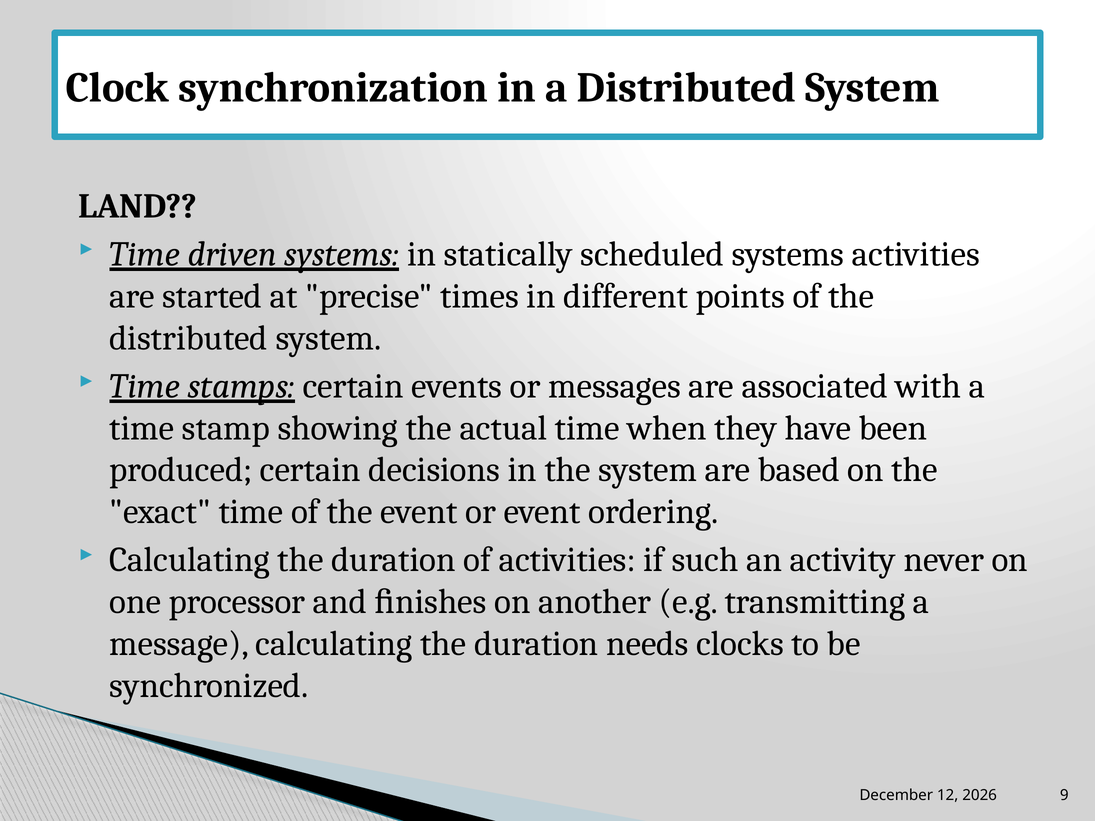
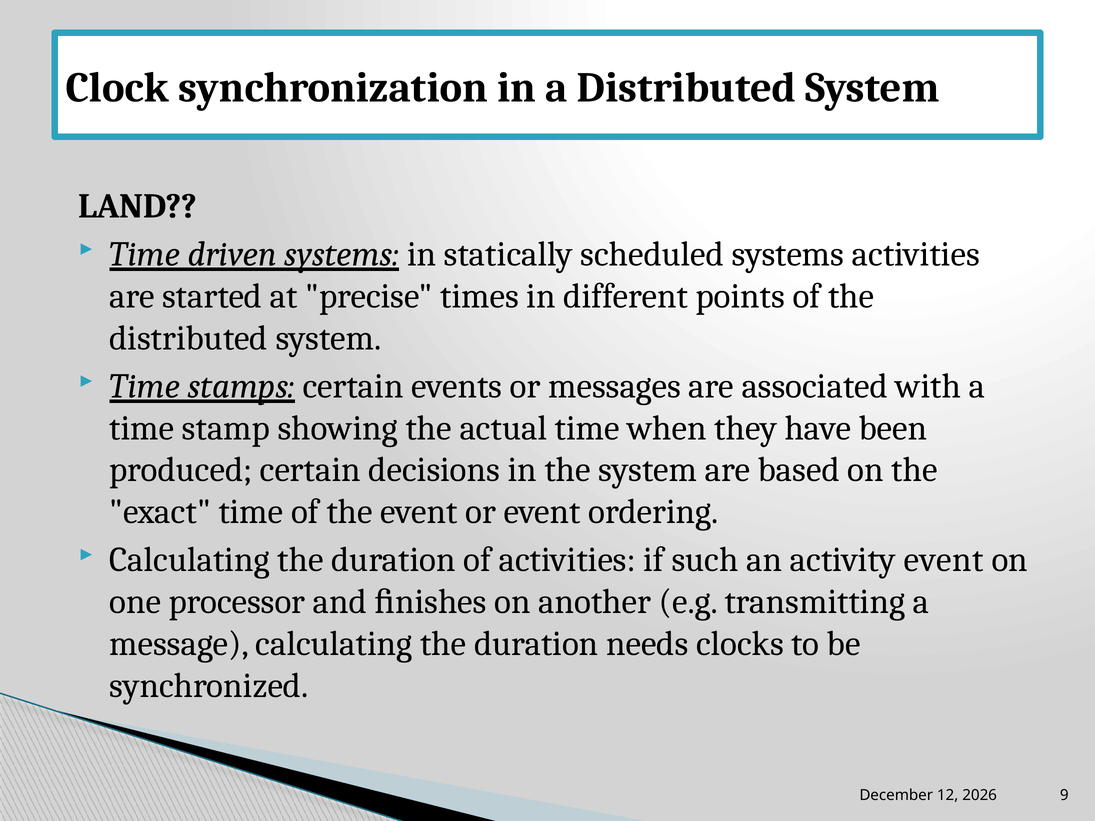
activity never: never -> event
